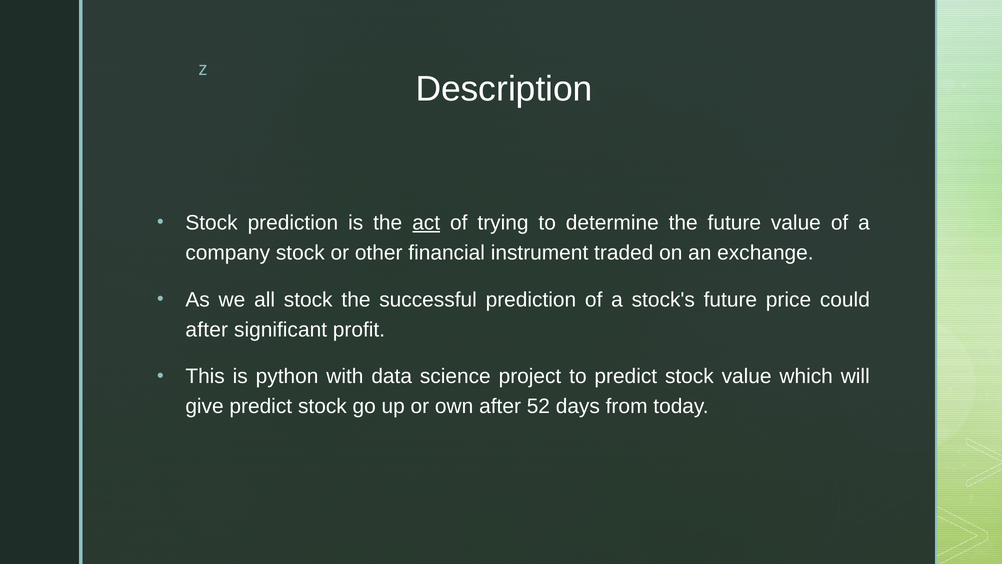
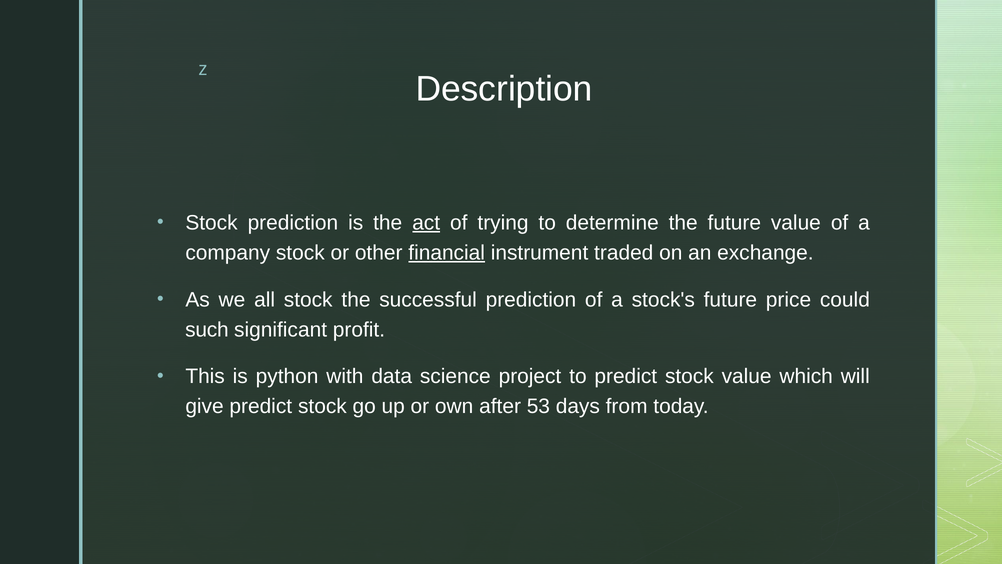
financial underline: none -> present
after at (207, 329): after -> such
52: 52 -> 53
